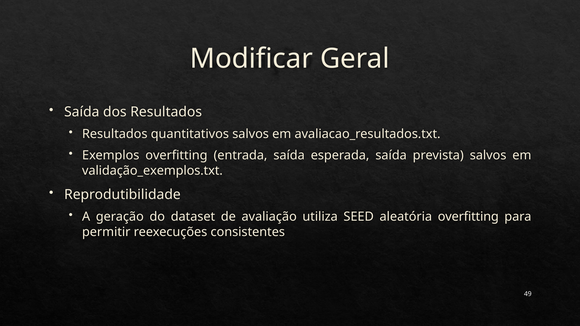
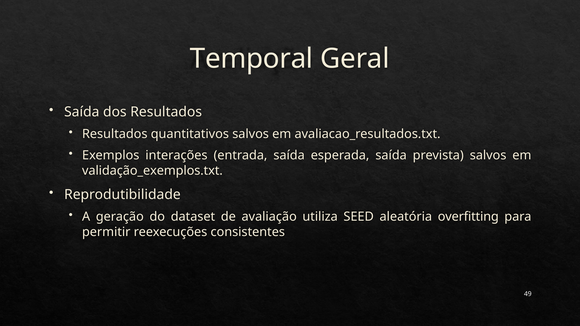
Modificar: Modificar -> Temporal
Exemplos overfitting: overfitting -> interações
